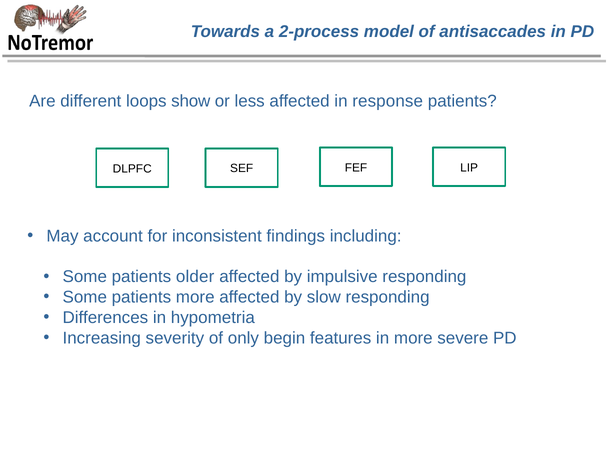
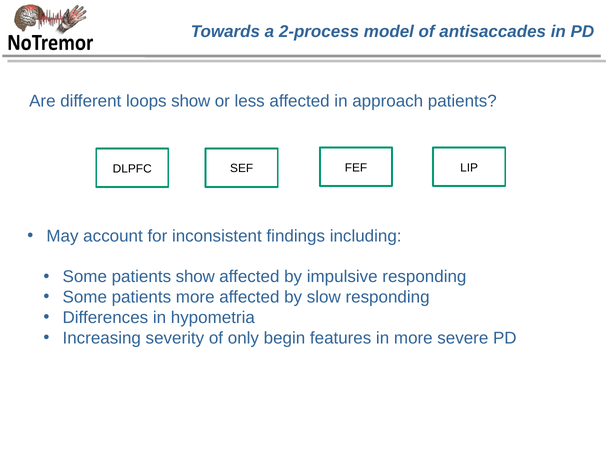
response: response -> approach
patients older: older -> show
